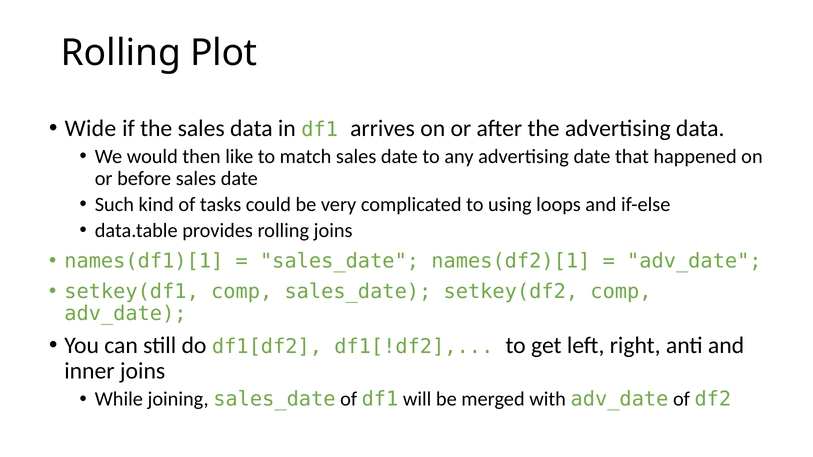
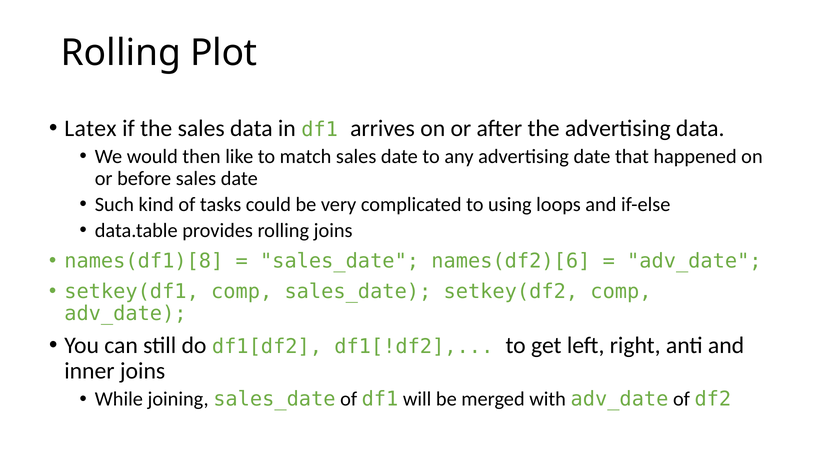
Wide: Wide -> Latex
names(df1)[1: names(df1)[1 -> names(df1)[8
names(df2)[1: names(df2)[1 -> names(df2)[6
